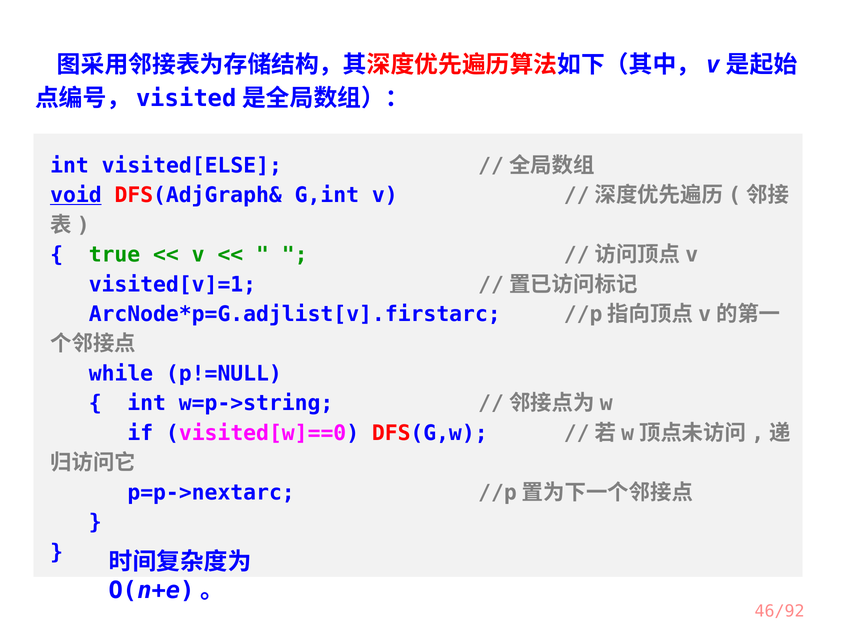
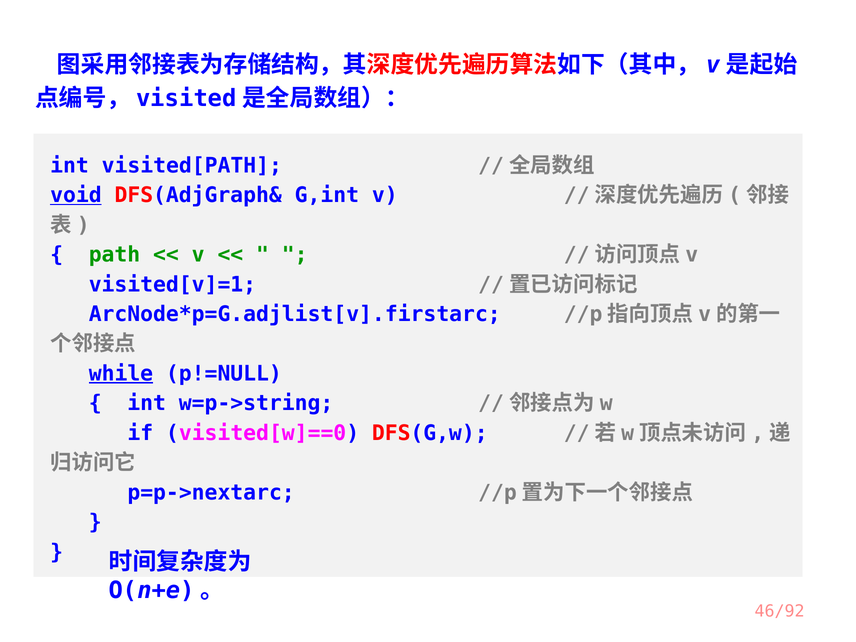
visited[ELSE: visited[ELSE -> visited[PATH
true: true -> path
while underline: none -> present
